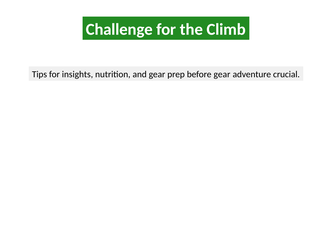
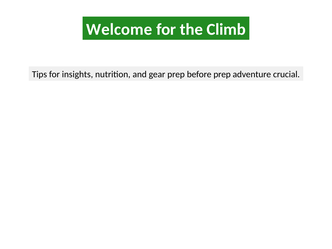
Challenge: Challenge -> Welcome
before gear: gear -> prep
